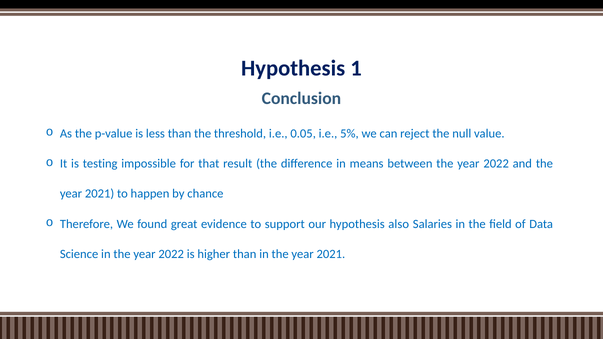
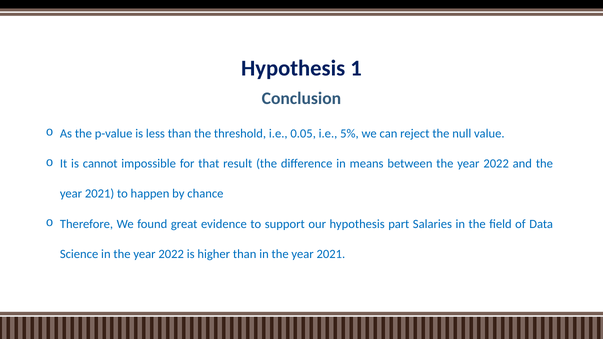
testing: testing -> cannot
also: also -> part
